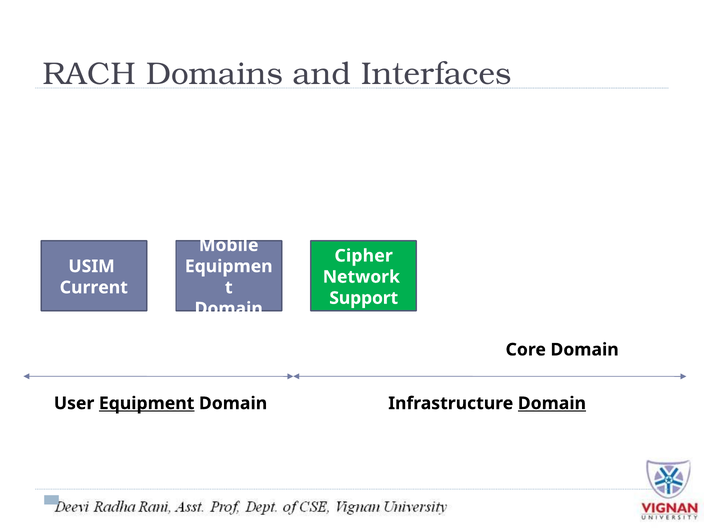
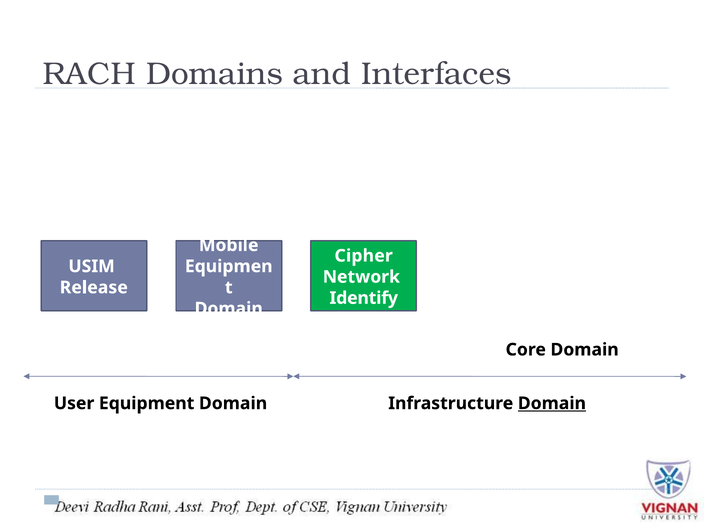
Current: Current -> Release
Support: Support -> Identify
Equipment underline: present -> none
